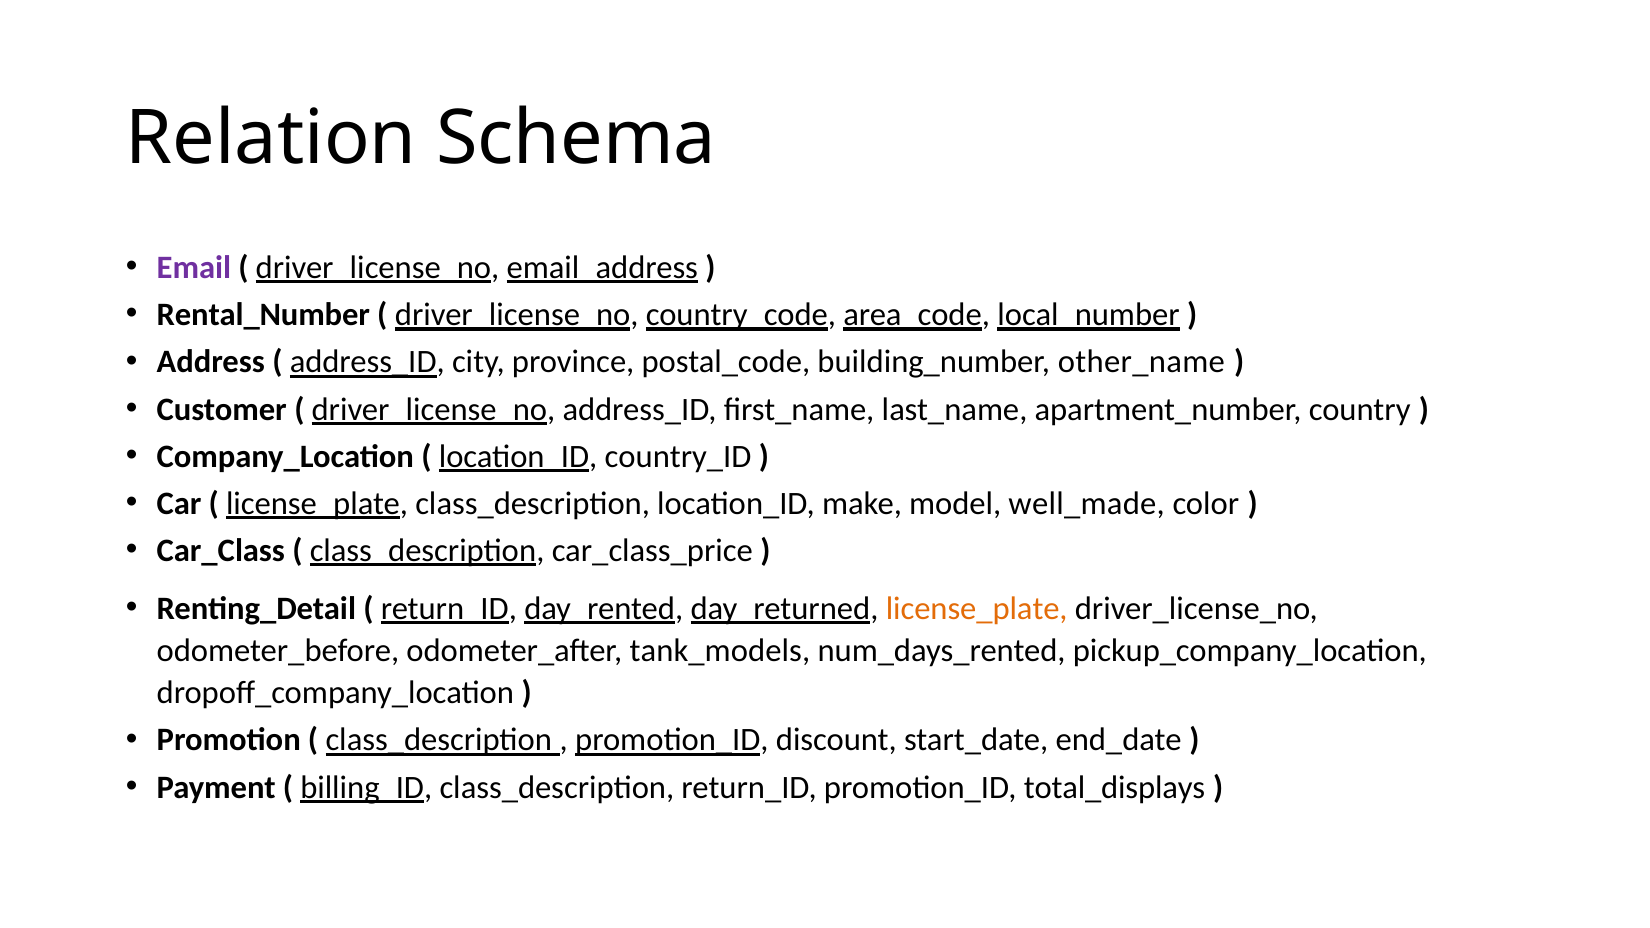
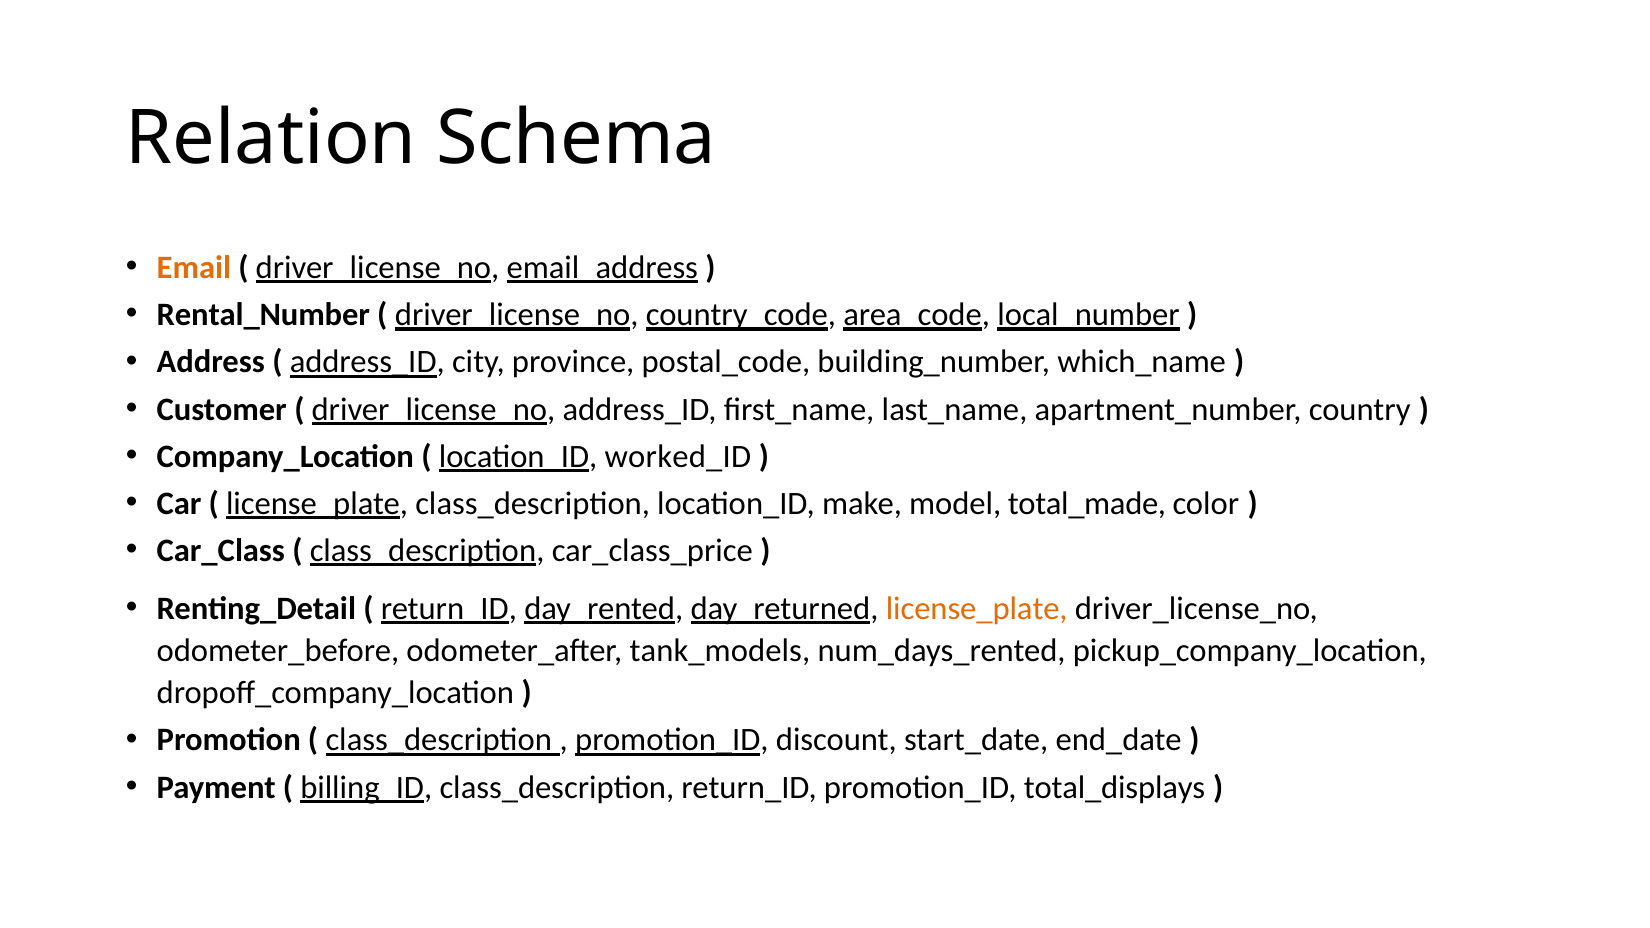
Email colour: purple -> orange
other_name: other_name -> which_name
country_ID: country_ID -> worked_ID
well_made: well_made -> total_made
